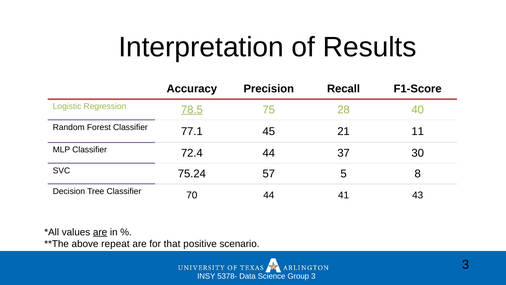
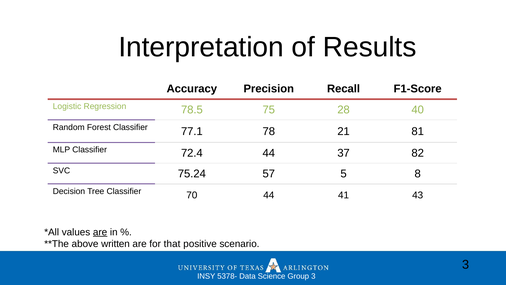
78.5 underline: present -> none
45: 45 -> 78
11: 11 -> 81
30: 30 -> 82
repeat: repeat -> written
